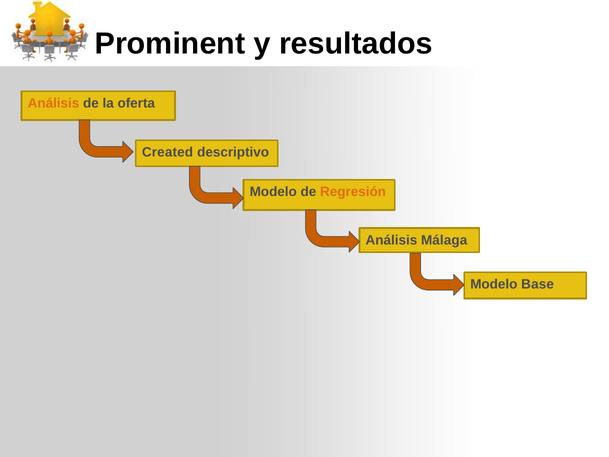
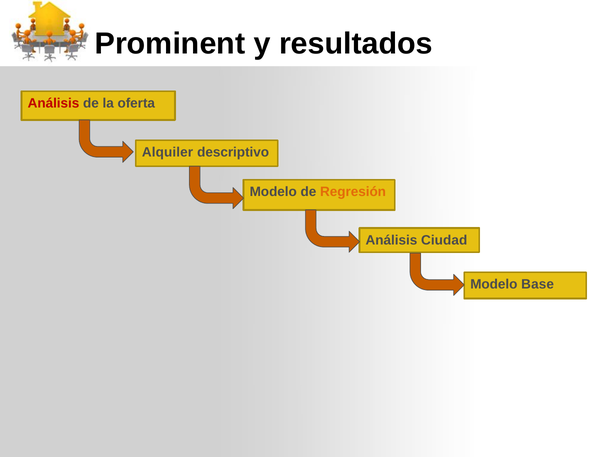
Análisis at (54, 103) colour: orange -> red
Created: Created -> Alquiler
Málaga: Málaga -> Ciudad
